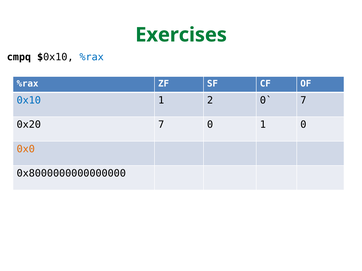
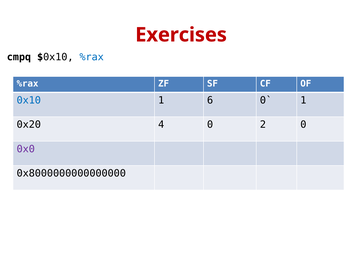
Exercises colour: green -> red
2: 2 -> 6
7 at (303, 100): 7 -> 1
0x20 7: 7 -> 4
0 1: 1 -> 2
0x0 colour: orange -> purple
